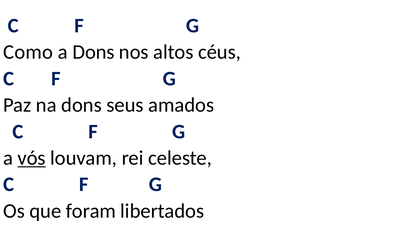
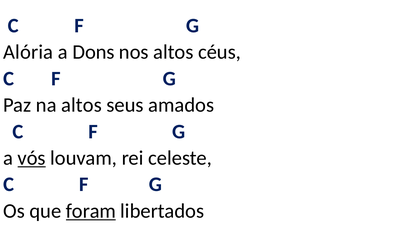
Como: Como -> Alória
na dons: dons -> altos
foram underline: none -> present
